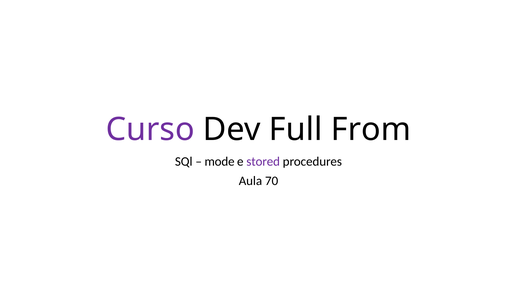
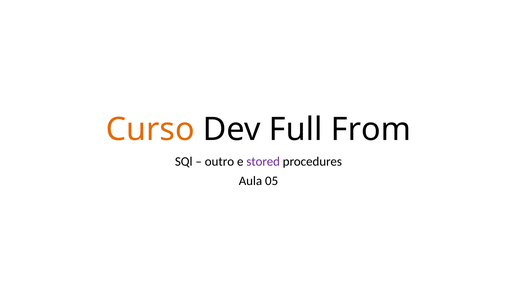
Curso colour: purple -> orange
mode: mode -> outro
70: 70 -> 05
